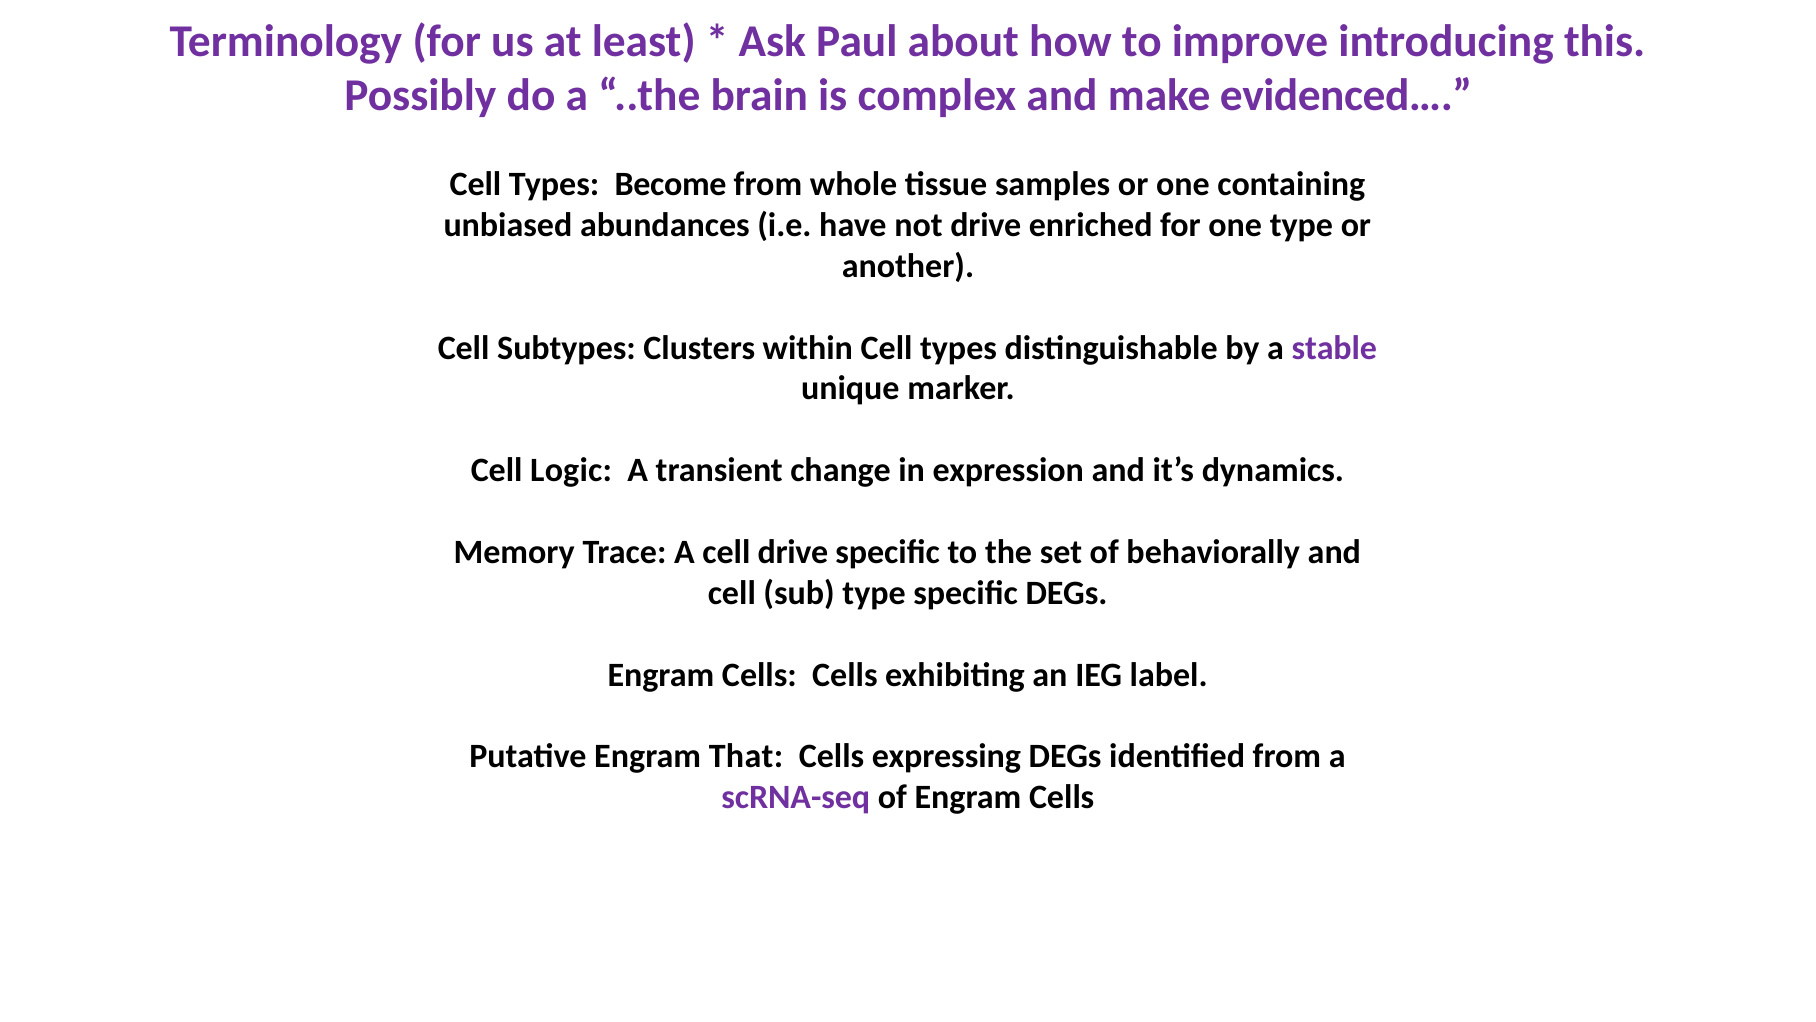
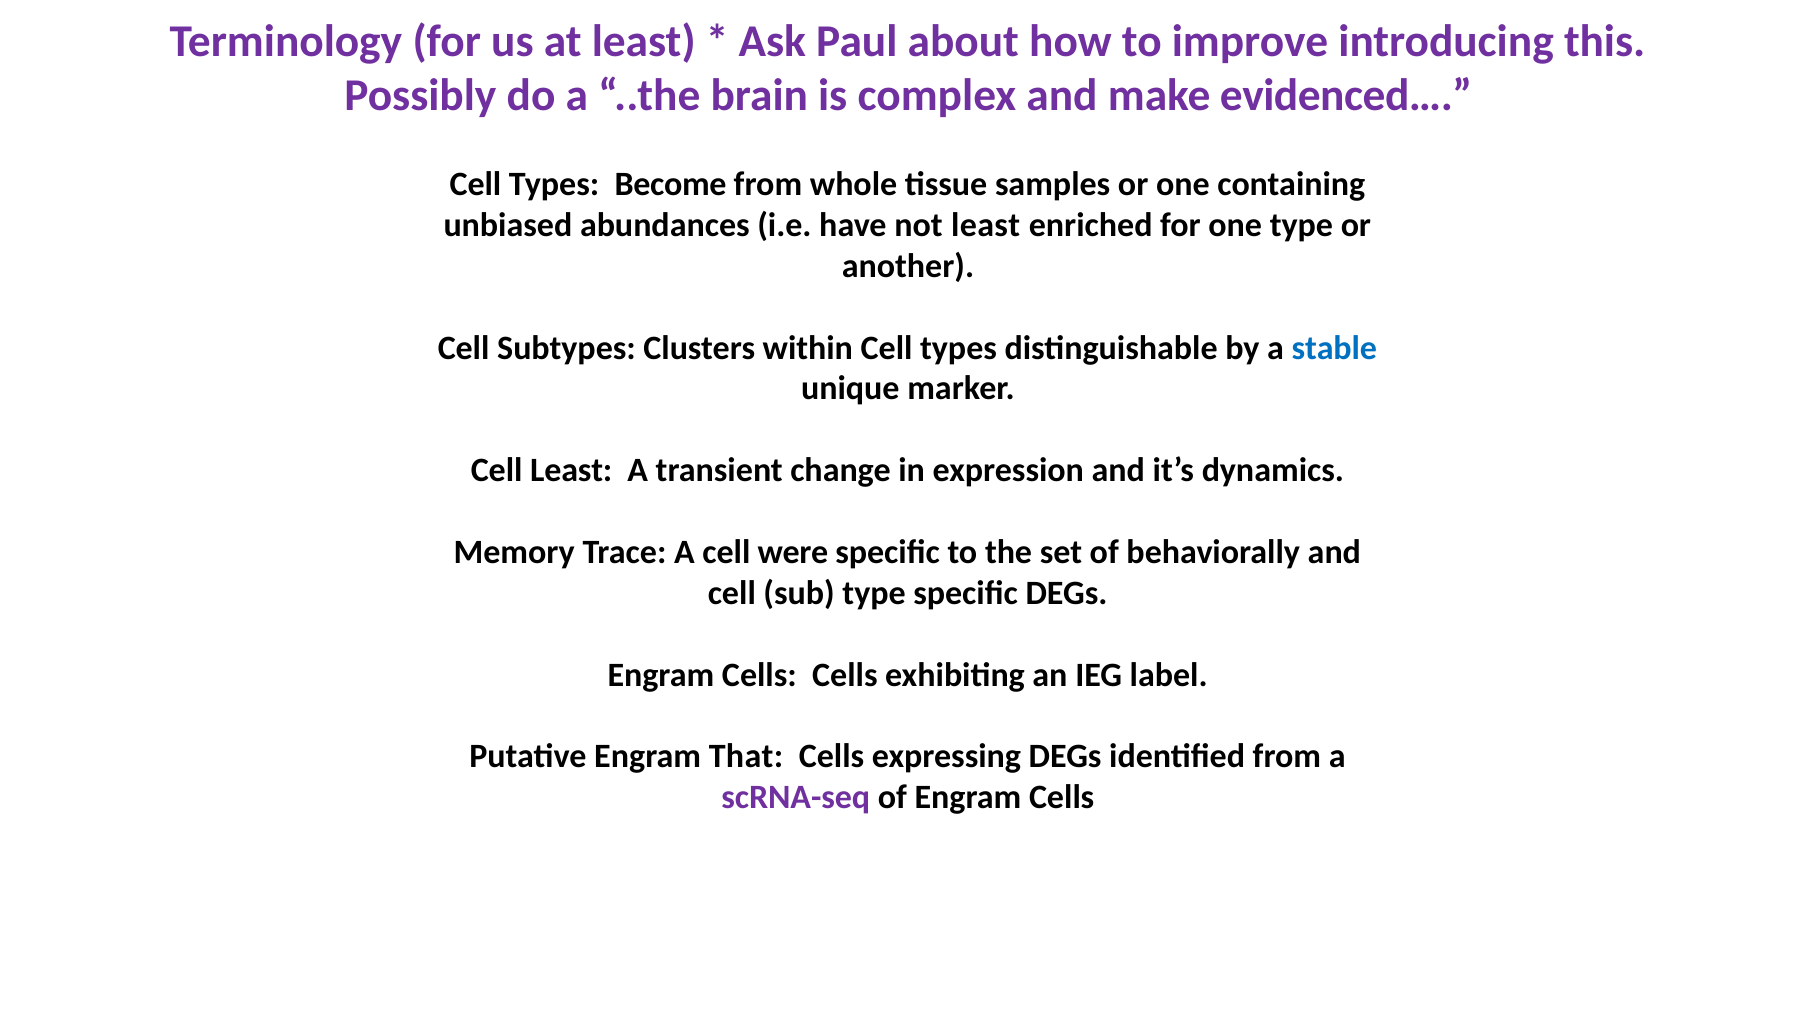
not drive: drive -> least
stable colour: purple -> blue
Cell Logic: Logic -> Least
cell drive: drive -> were
